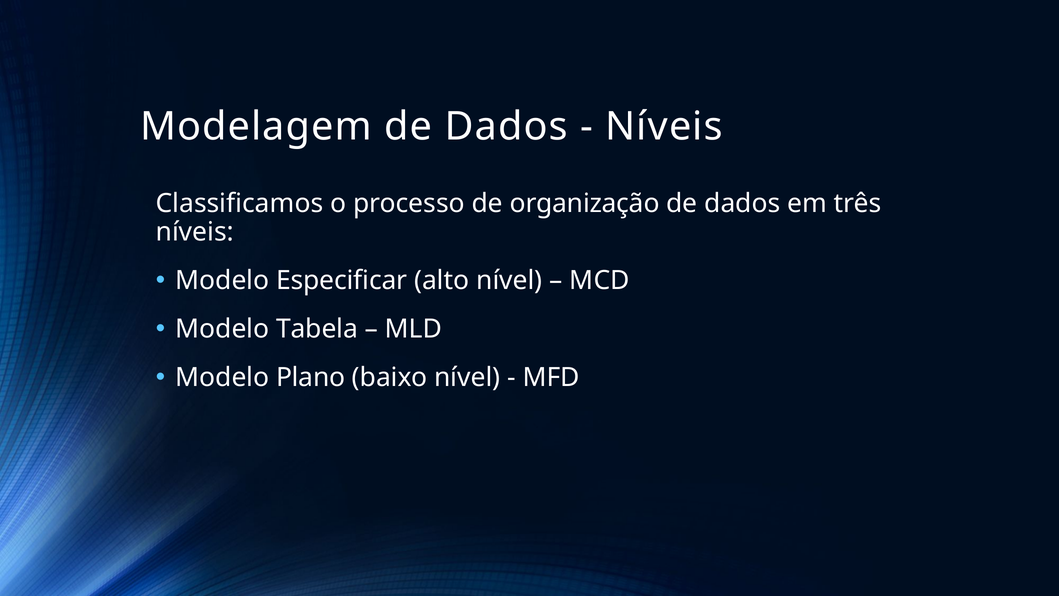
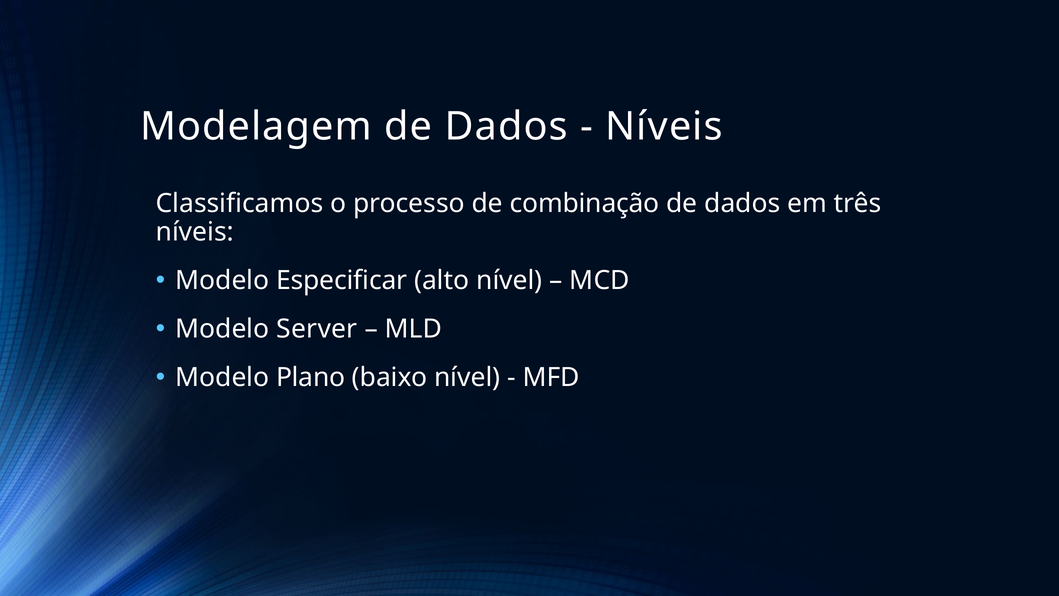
organização: organização -> combinação
Tabela: Tabela -> Server
